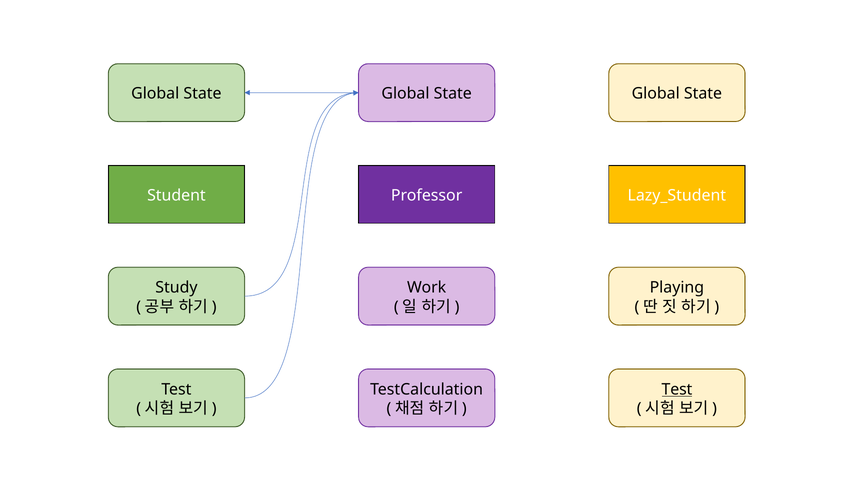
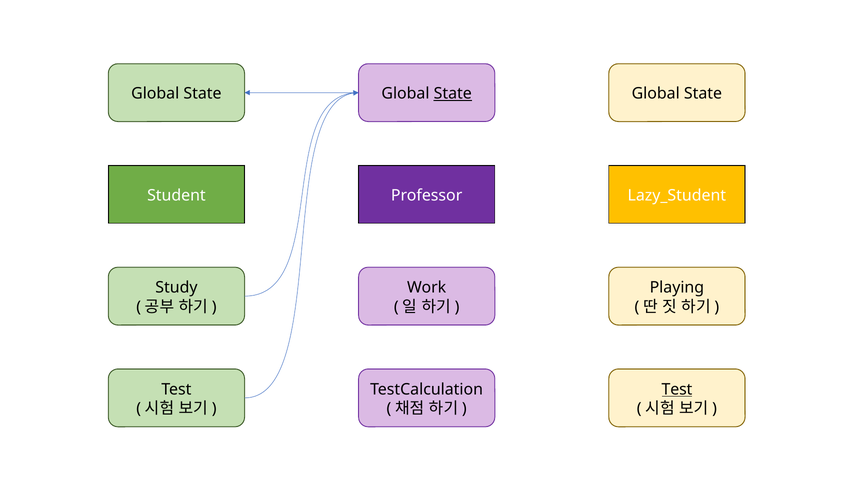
State at (453, 94) underline: none -> present
